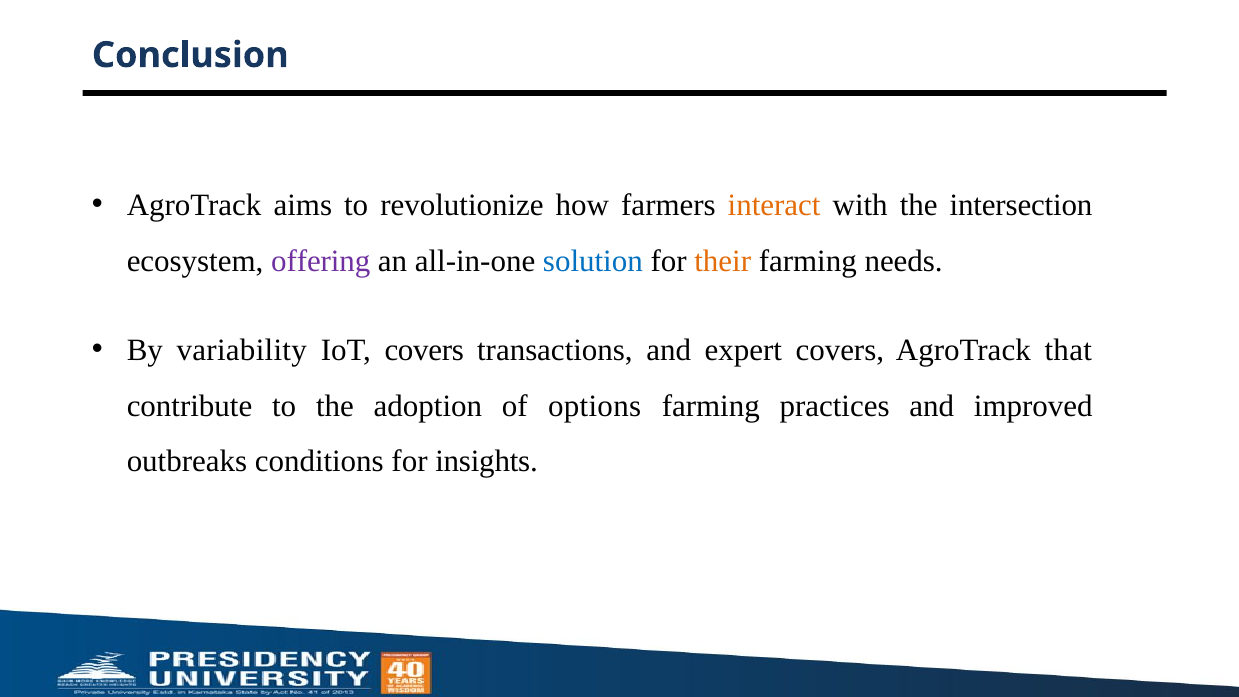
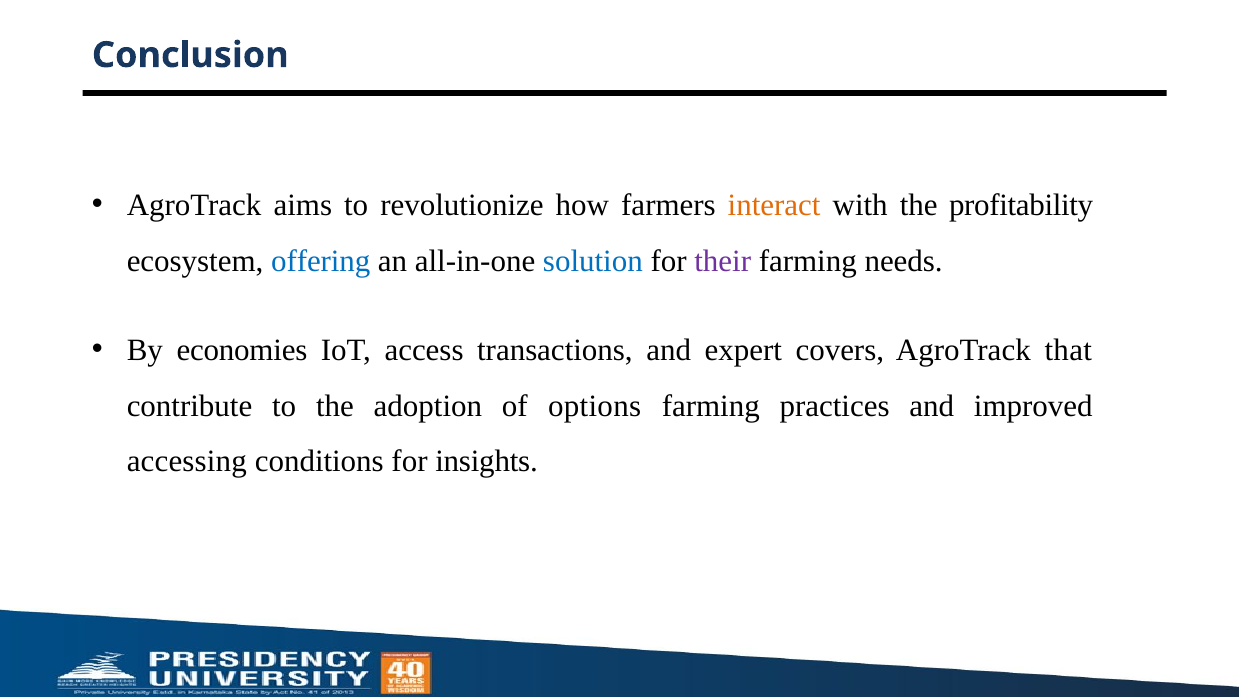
intersection: intersection -> profitability
offering colour: purple -> blue
their colour: orange -> purple
variability: variability -> economies
IoT covers: covers -> access
outbreaks: outbreaks -> accessing
